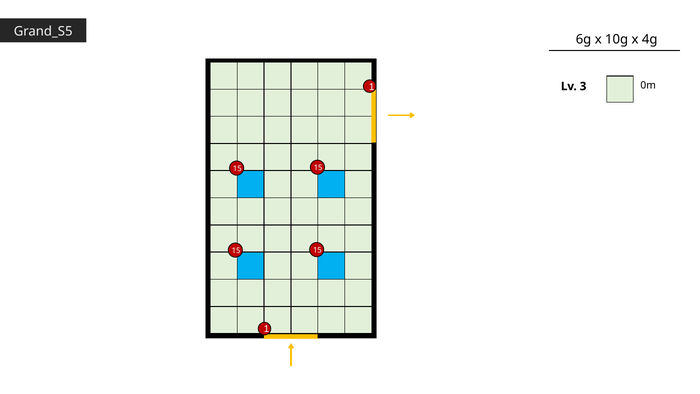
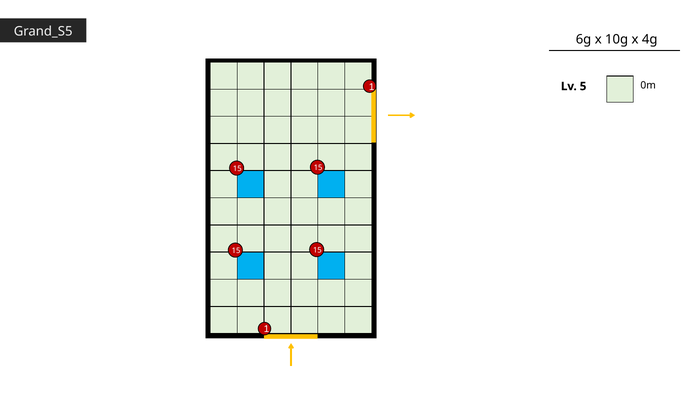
3: 3 -> 5
